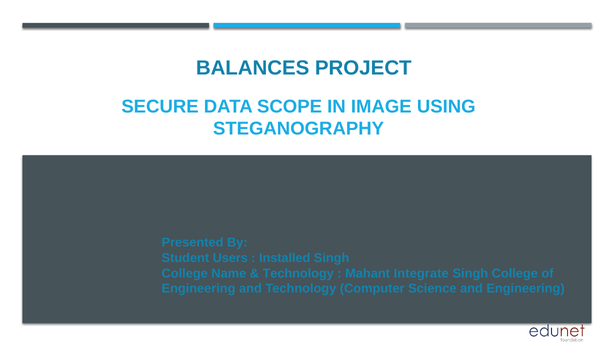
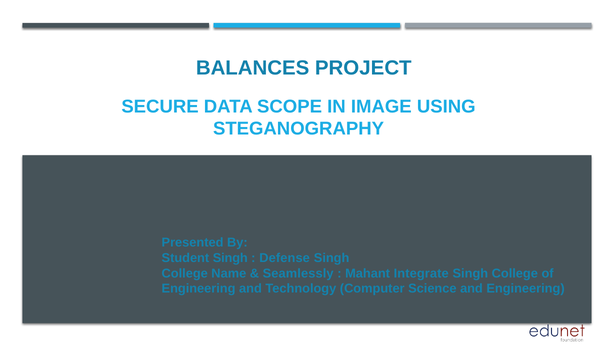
Student Users: Users -> Singh
Installed: Installed -> Defense
Technology at (298, 274): Technology -> Seamlessly
